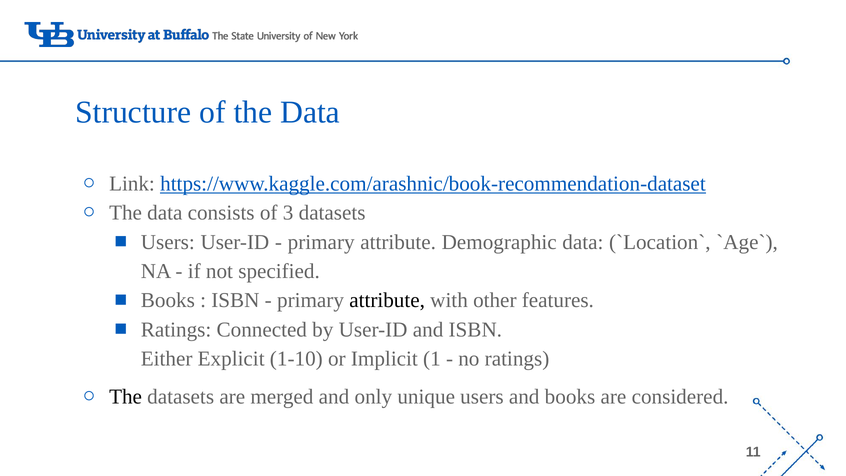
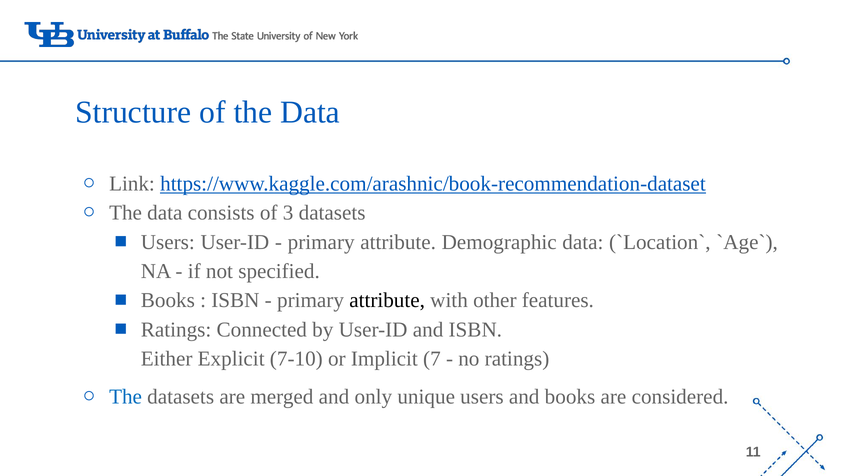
1-10: 1-10 -> 7-10
1: 1 -> 7
The at (126, 397) colour: black -> blue
